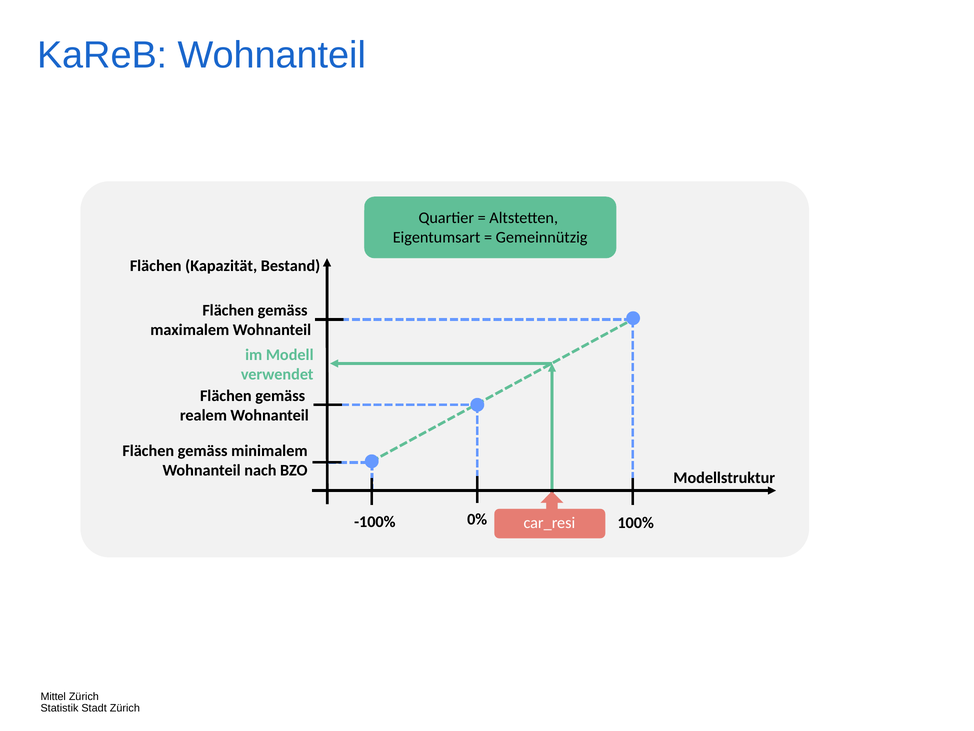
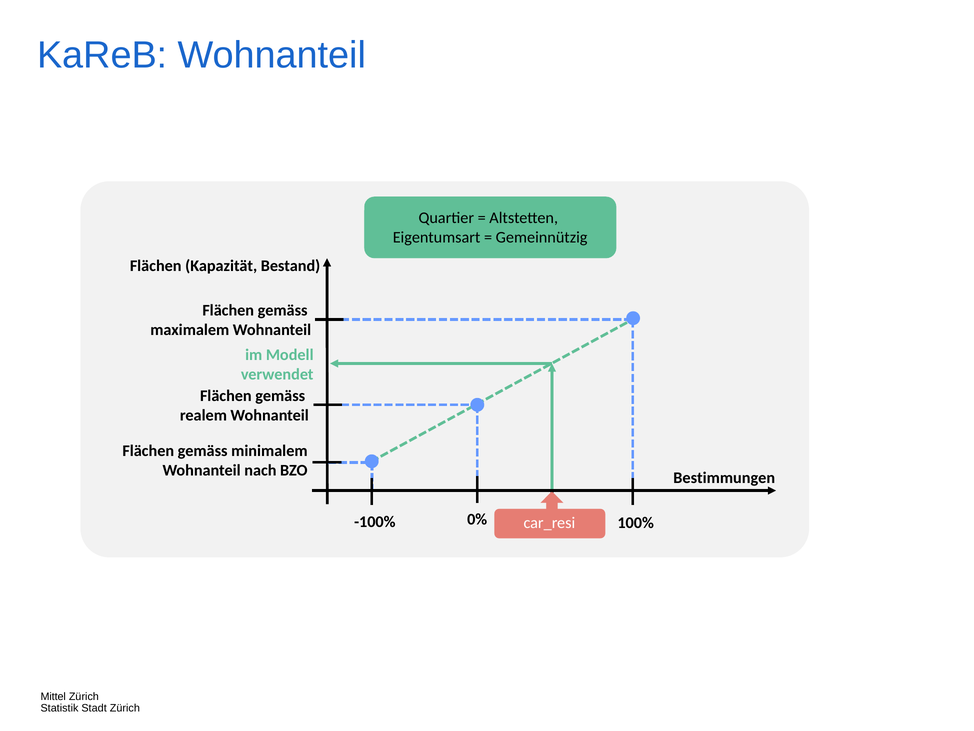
Modellstruktur: Modellstruktur -> Bestimmungen
